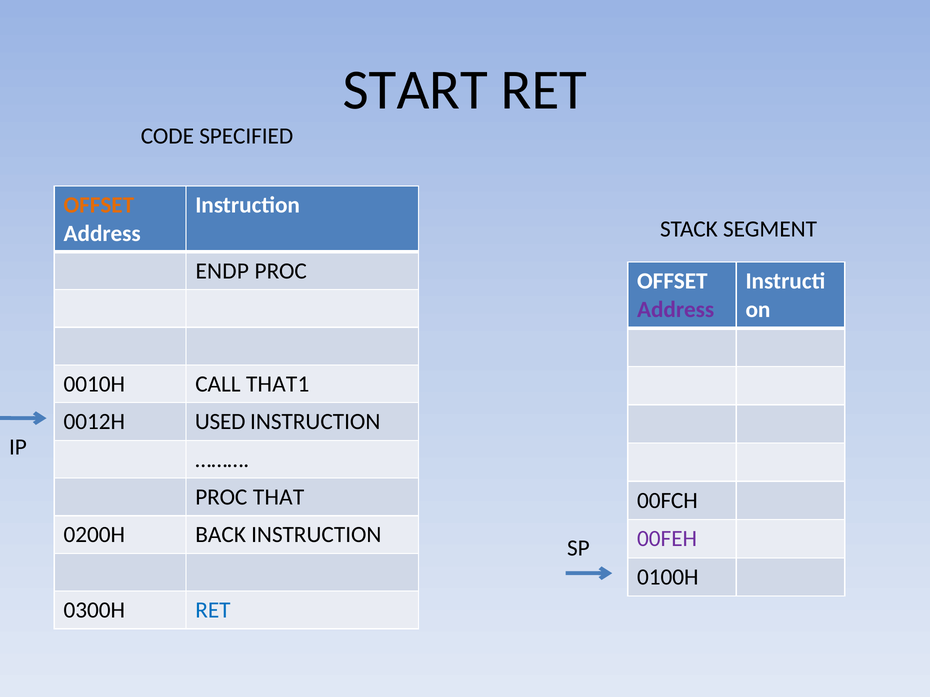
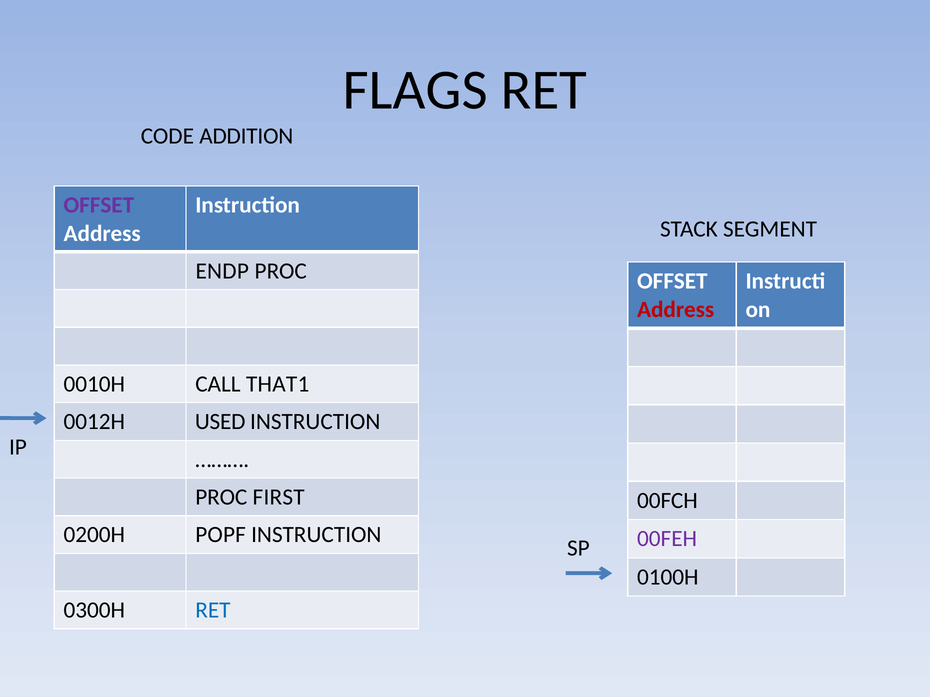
START: START -> FLAGS
SPECIFIED: SPECIFIED -> ADDITION
OFFSET at (99, 205) colour: orange -> purple
Address at (676, 310) colour: purple -> red
THAT: THAT -> FIRST
BACK: BACK -> POPF
